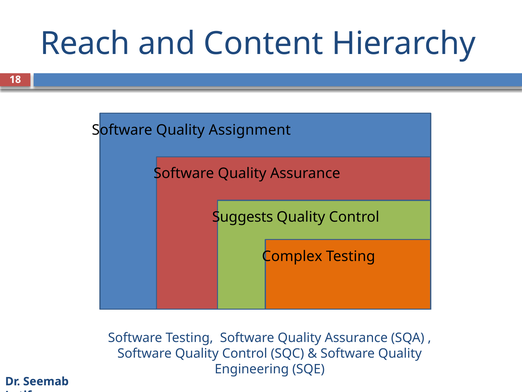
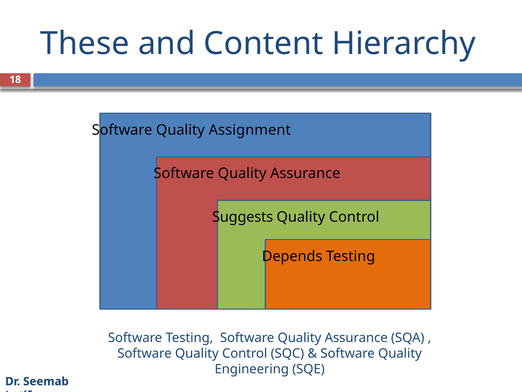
Reach: Reach -> These
Complex: Complex -> Depends
